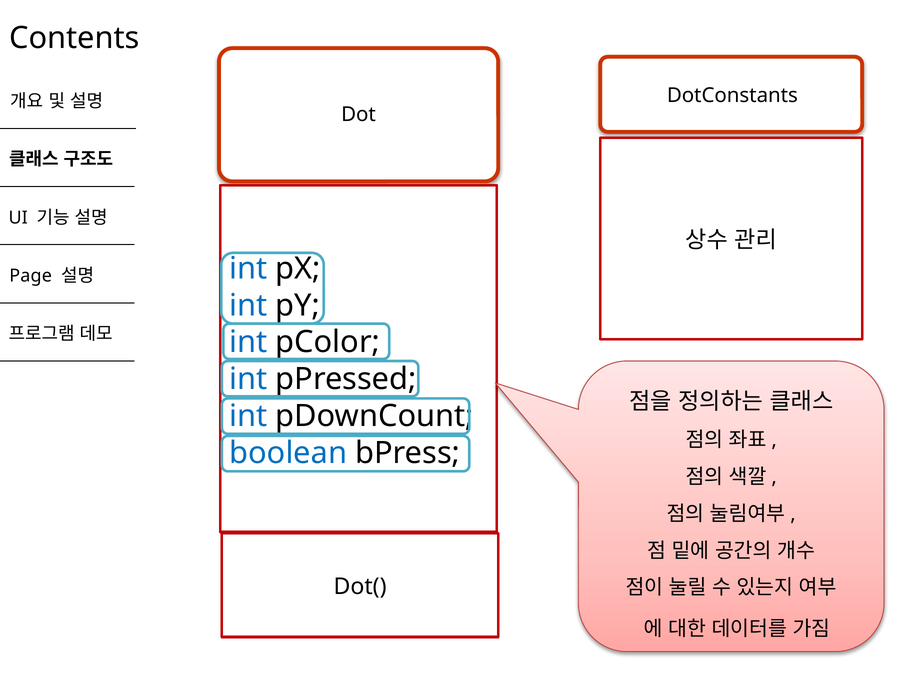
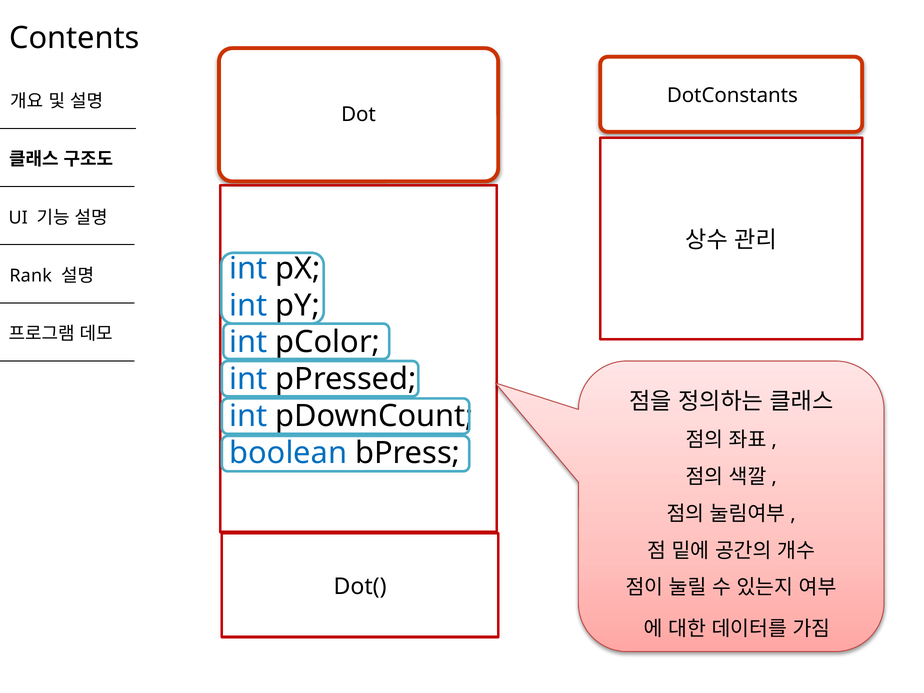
Page: Page -> Rank
